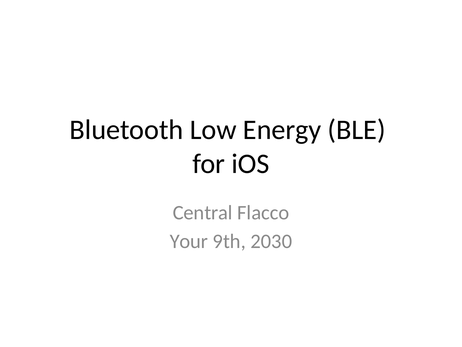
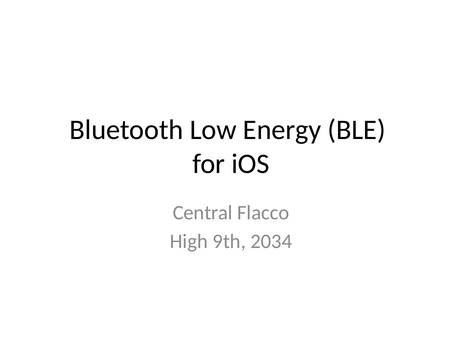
Your: Your -> High
2030: 2030 -> 2034
